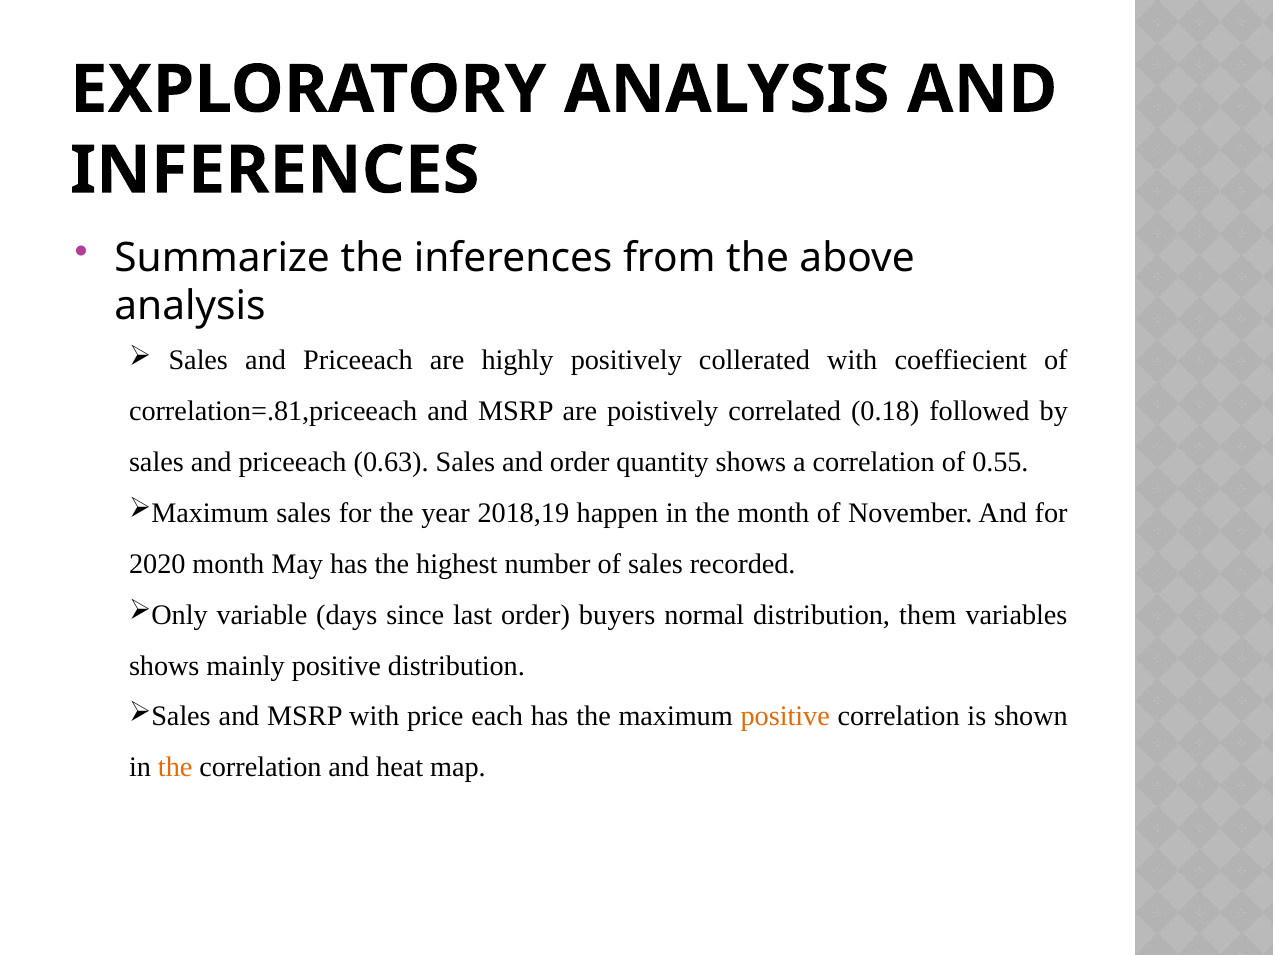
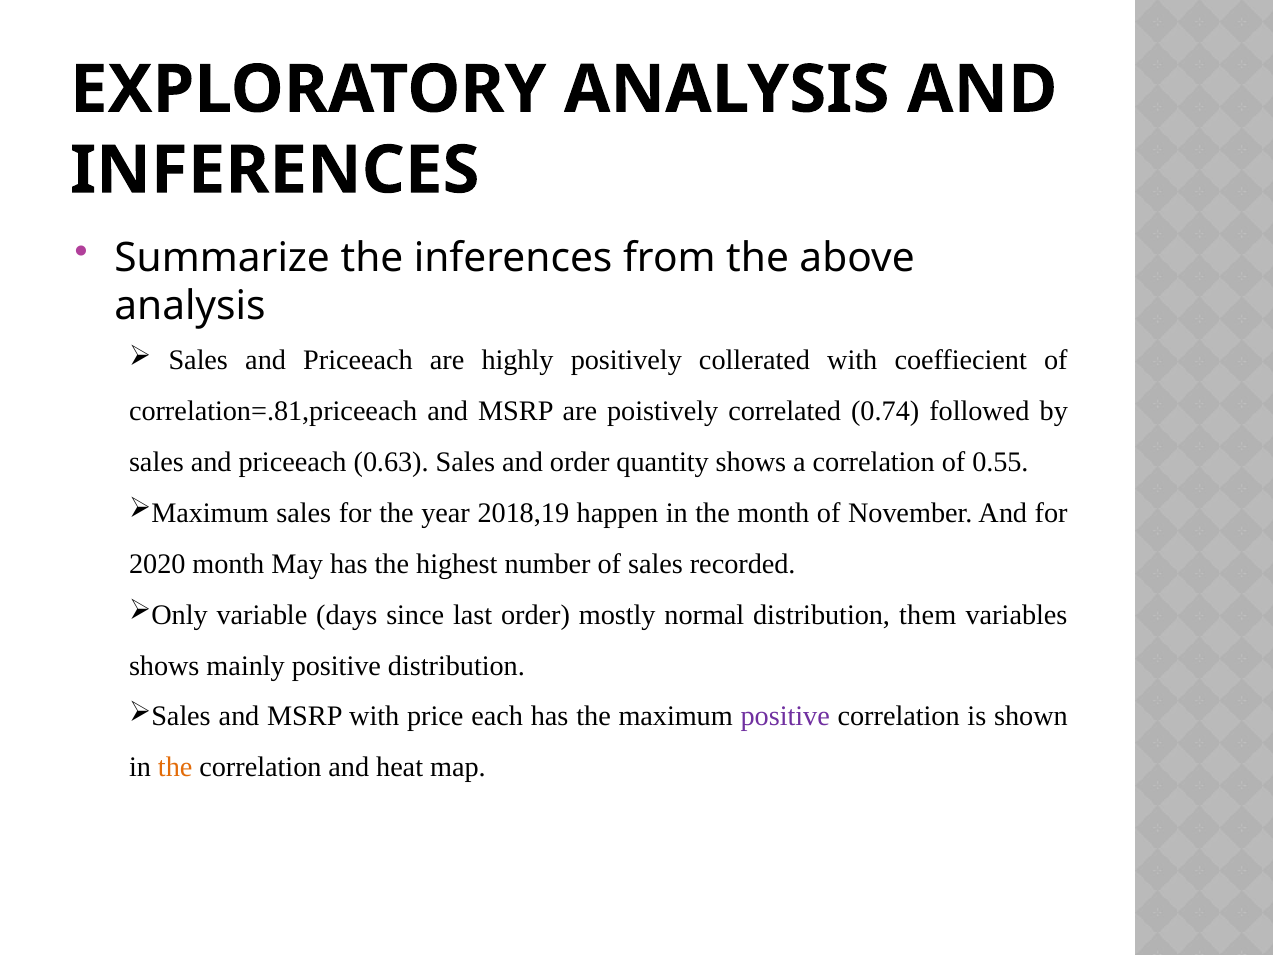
0.18: 0.18 -> 0.74
buyers: buyers -> mostly
positive at (785, 716) colour: orange -> purple
